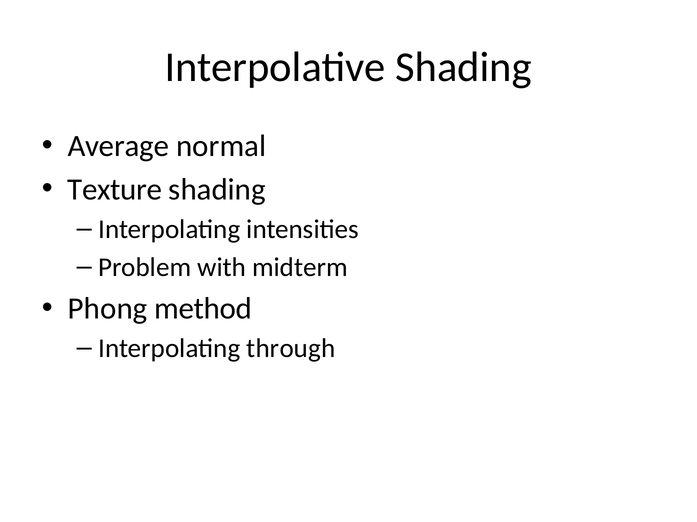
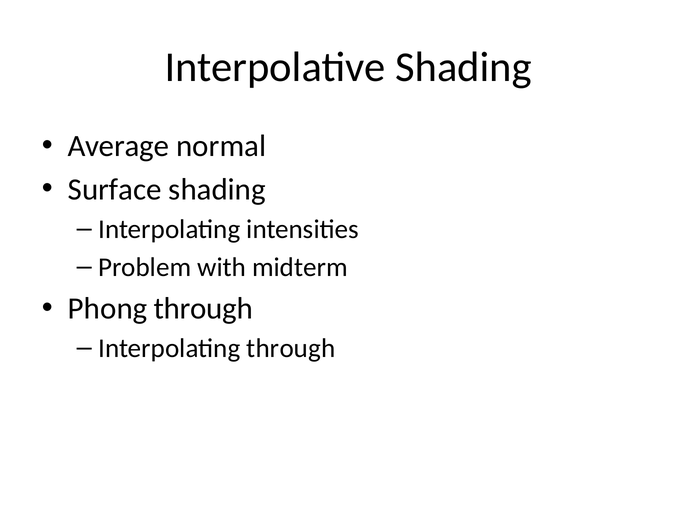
Texture: Texture -> Surface
Phong method: method -> through
